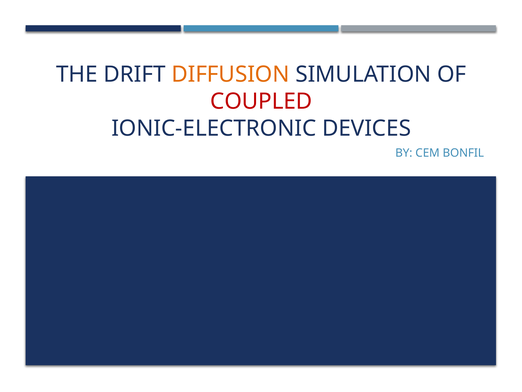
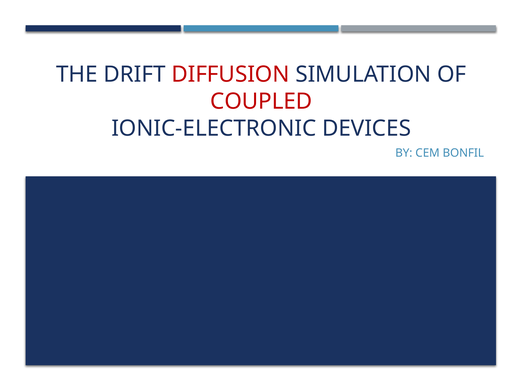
DIFFUSION colour: orange -> red
